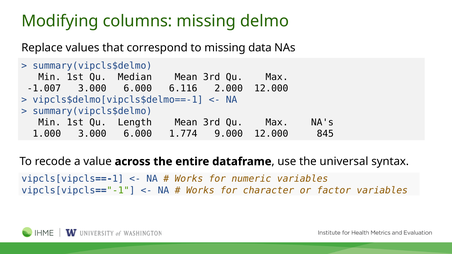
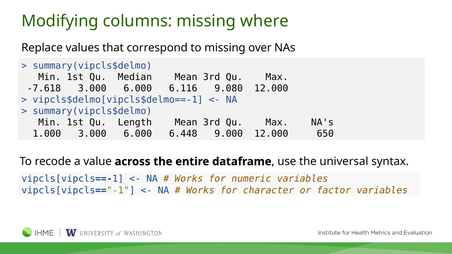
delmo: delmo -> where
data: data -> over
-1.007: -1.007 -> -7.618
2.000: 2.000 -> 9.080
1.774: 1.774 -> 6.448
845: 845 -> 650
